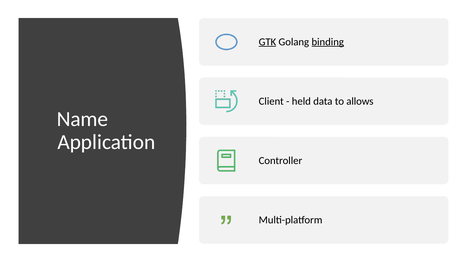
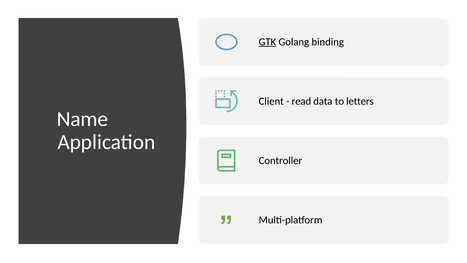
binding underline: present -> none
held: held -> read
allows: allows -> letters
